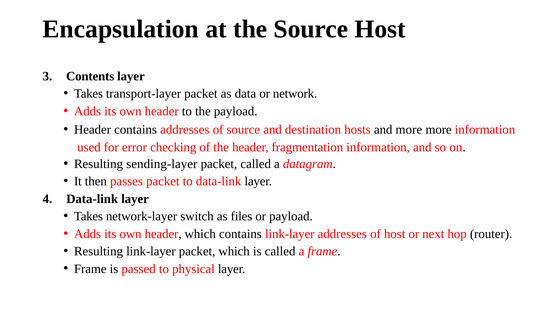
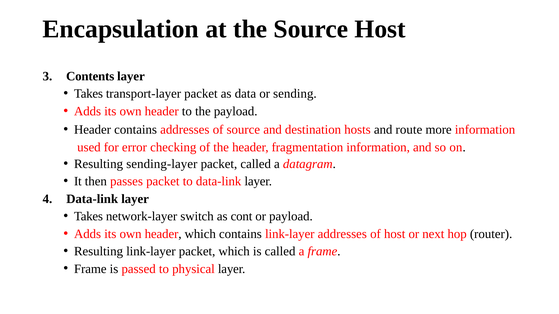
network: network -> sending
and more: more -> route
files: files -> cont
